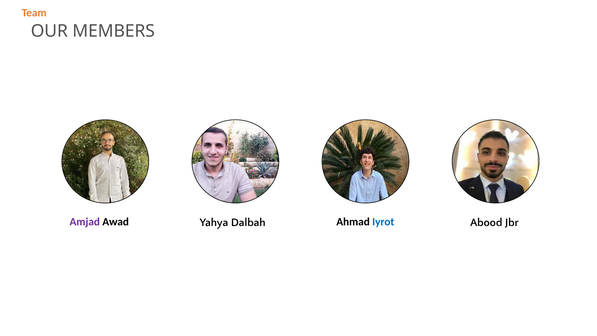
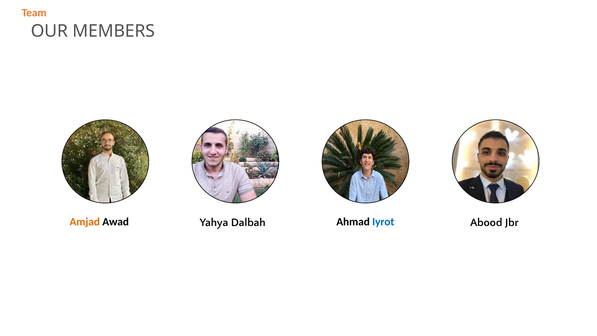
Amjad colour: purple -> orange
